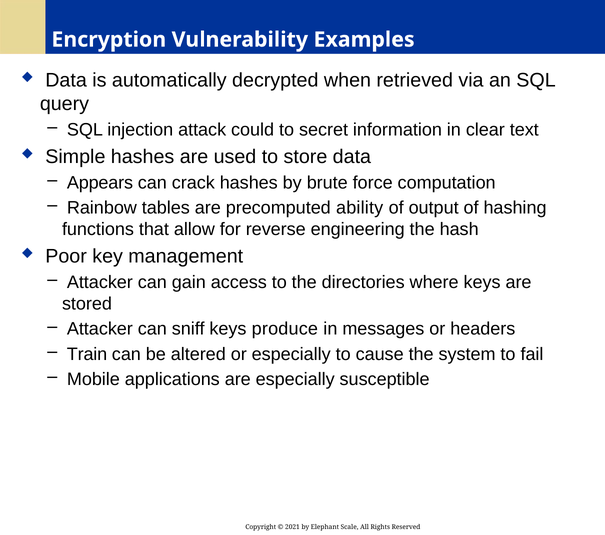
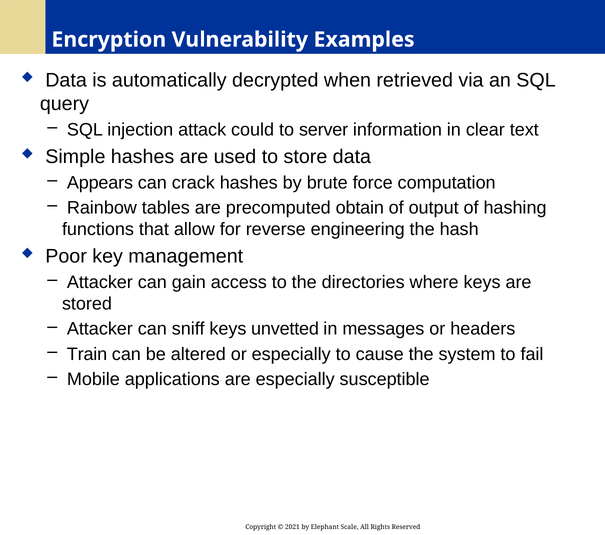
secret: secret -> server
ability: ability -> obtain
produce: produce -> unvetted
